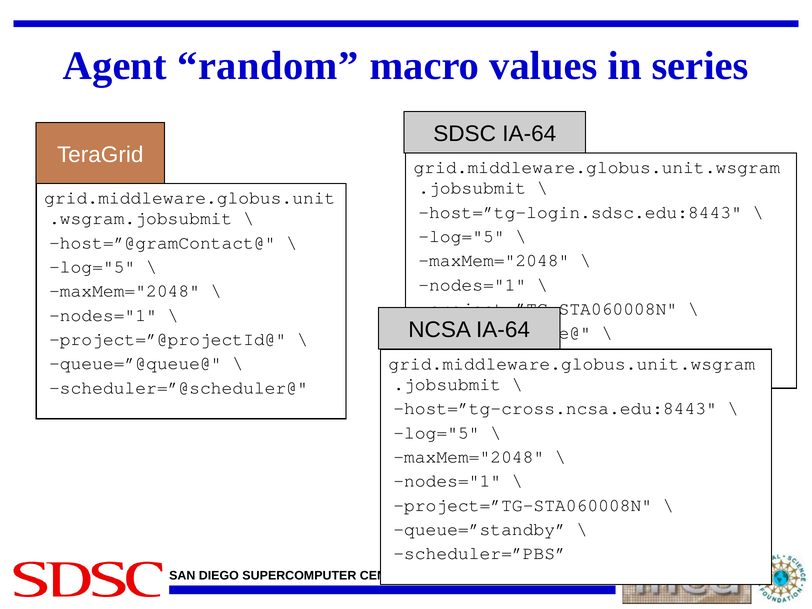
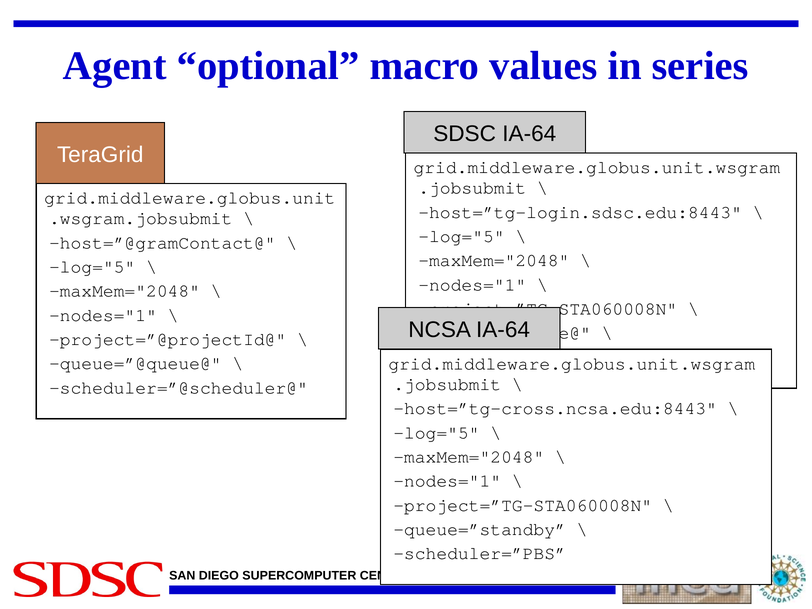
random: random -> optional
